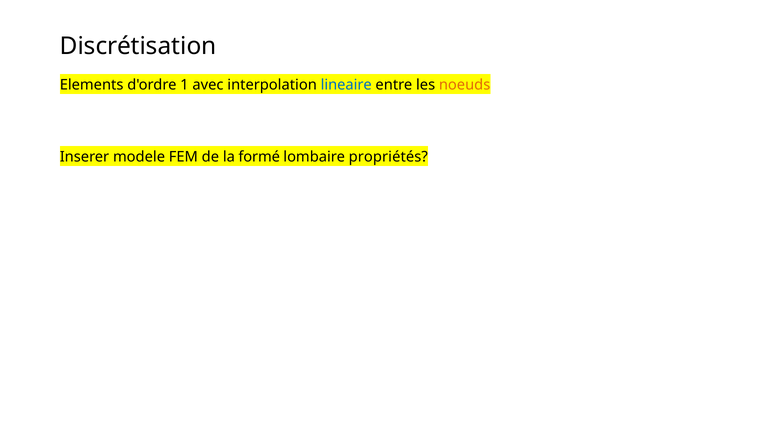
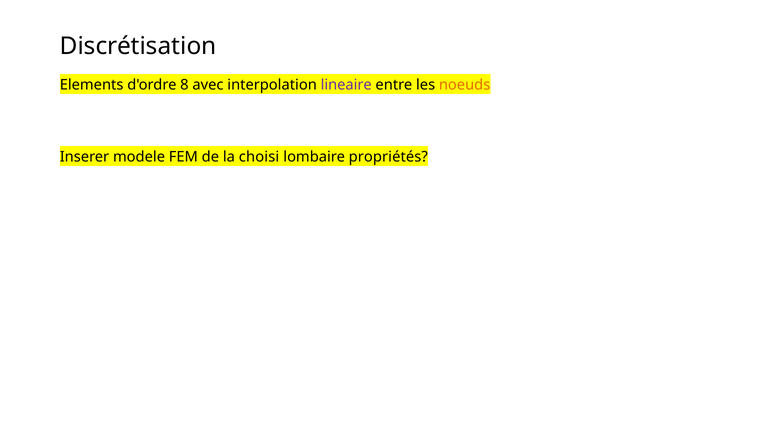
1: 1 -> 8
lineaire colour: blue -> purple
formé: formé -> choisi
